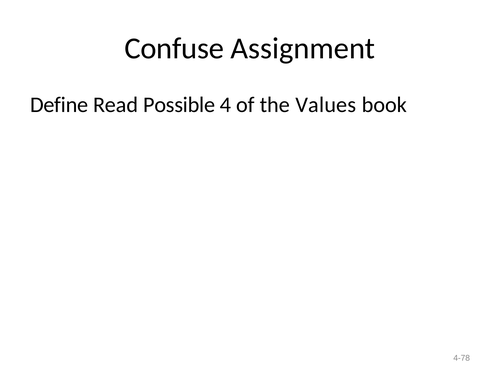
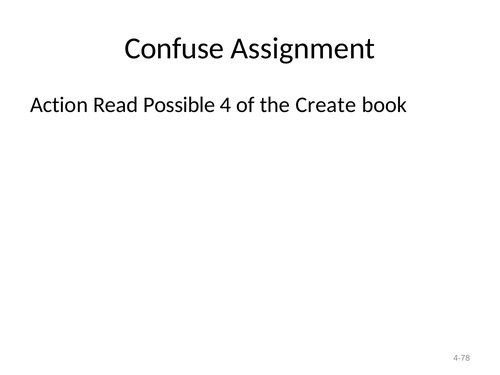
Define: Define -> Action
Values: Values -> Create
